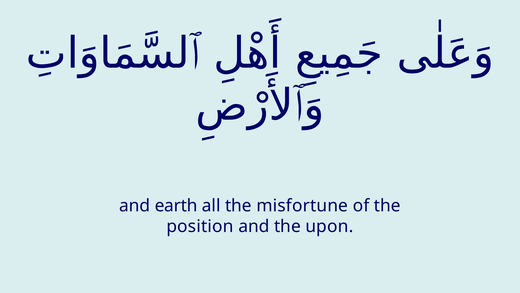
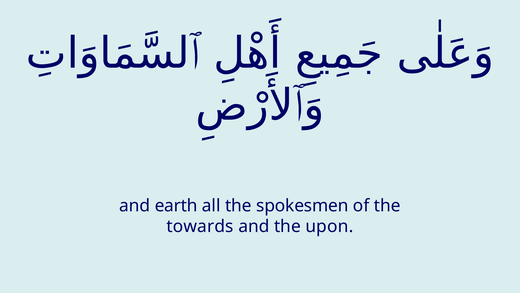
misfortune: misfortune -> spokesmen
position: position -> towards
